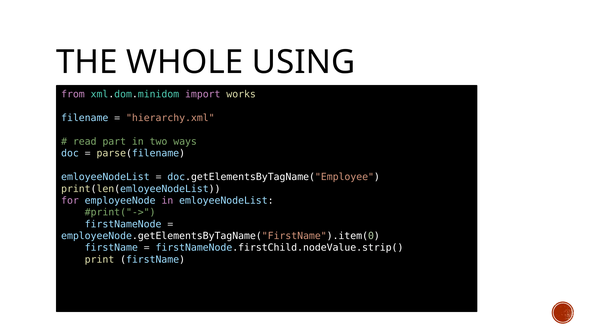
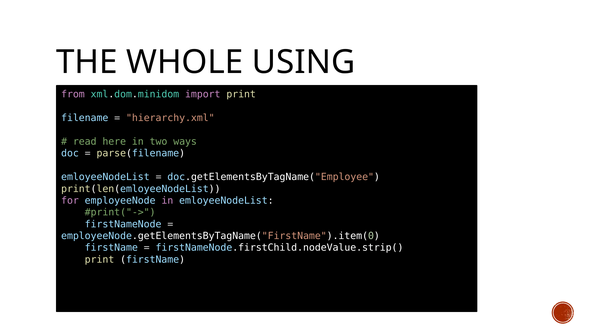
import works: works -> print
part: part -> here
